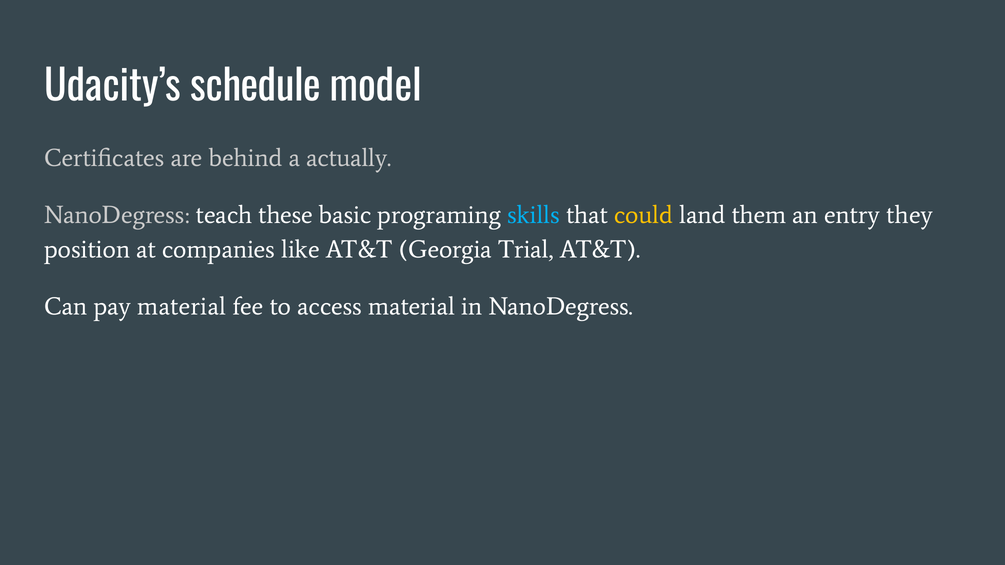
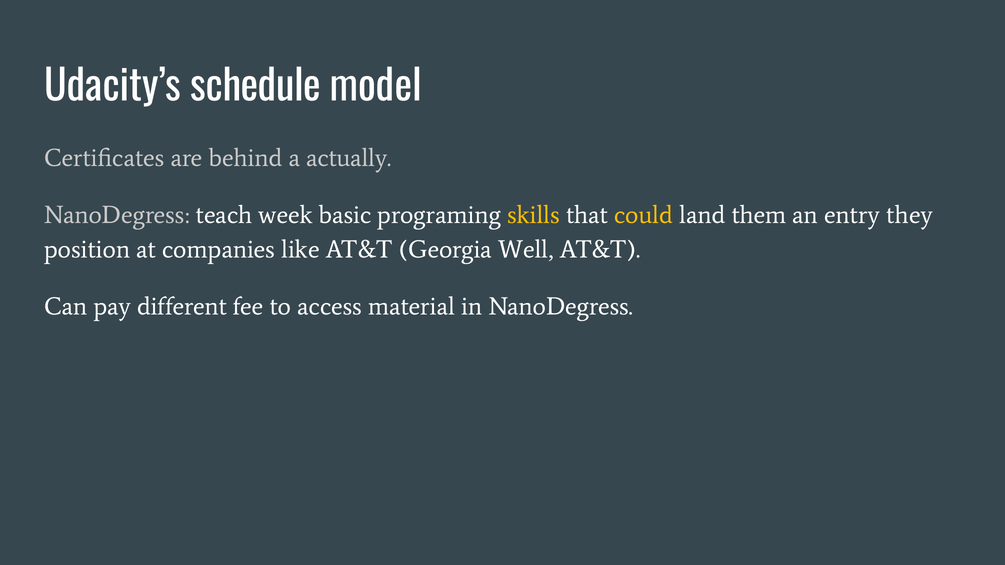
these: these -> week
skills colour: light blue -> yellow
Trial: Trial -> Well
pay material: material -> different
